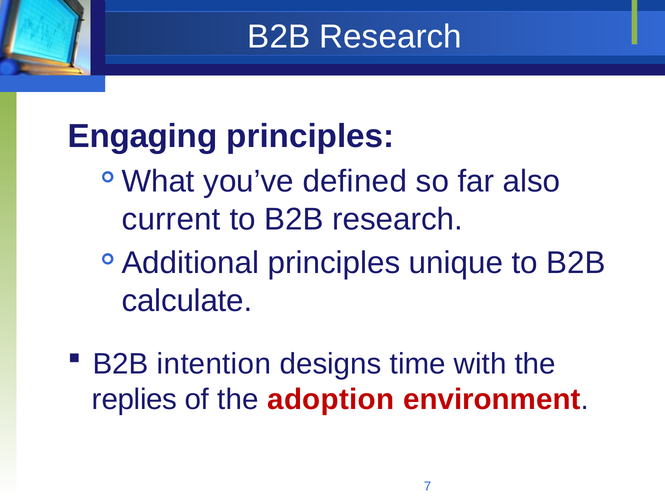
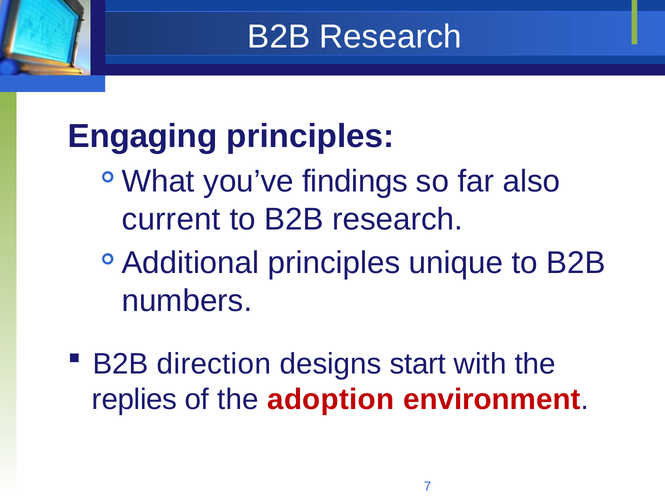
defined: defined -> findings
calculate: calculate -> numbers
intention: intention -> direction
time: time -> start
